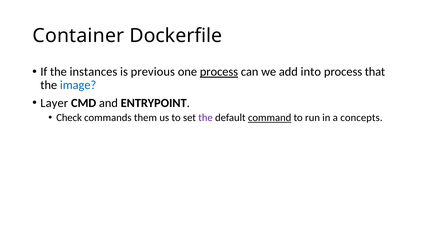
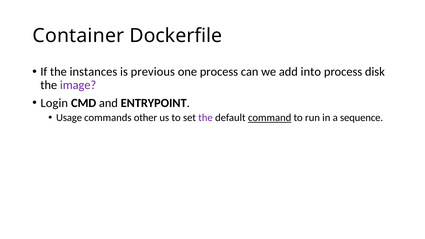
process at (219, 72) underline: present -> none
that: that -> disk
image colour: blue -> purple
Layer: Layer -> Login
Check: Check -> Usage
them: them -> other
concepts: concepts -> sequence
